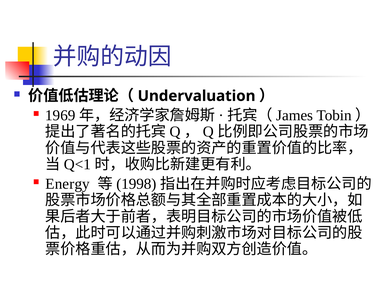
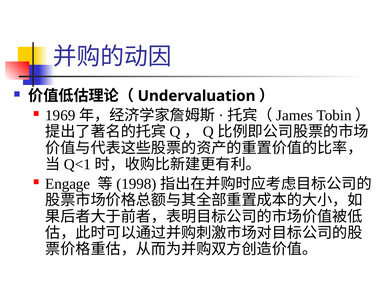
Energy: Energy -> Engage
